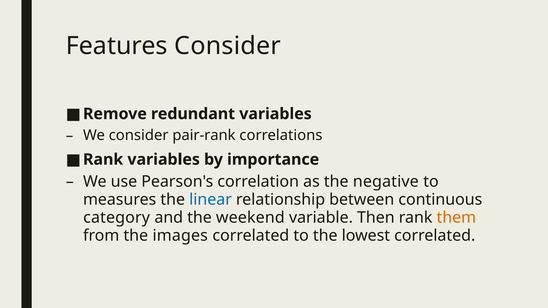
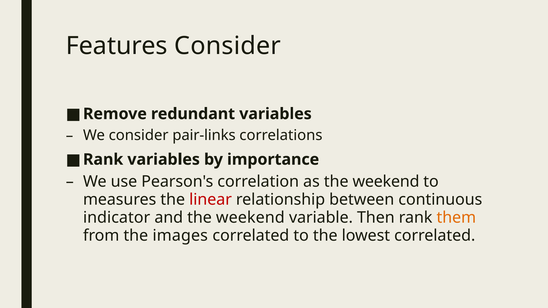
pair-rank: pair-rank -> pair-links
as the negative: negative -> weekend
linear colour: blue -> red
category: category -> indicator
